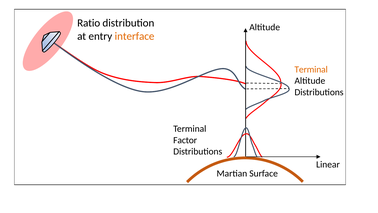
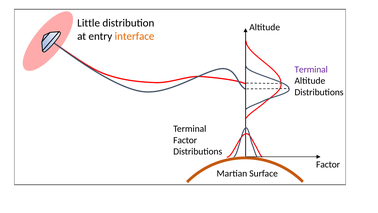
Ratio: Ratio -> Little
Terminal at (311, 69) colour: orange -> purple
Linear at (328, 164): Linear -> Factor
